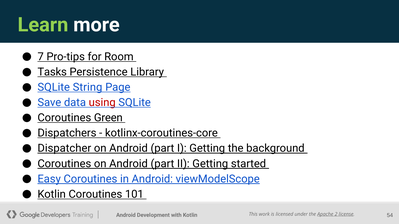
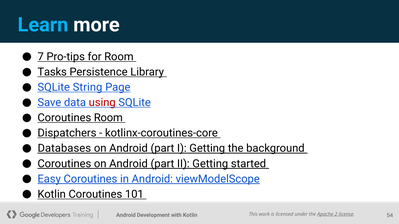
Learn colour: light green -> light blue
Coroutines Green: Green -> Room
Dispatcher: Dispatcher -> Databases
